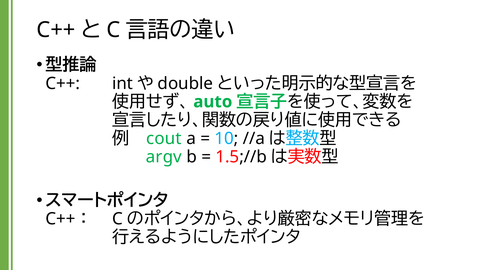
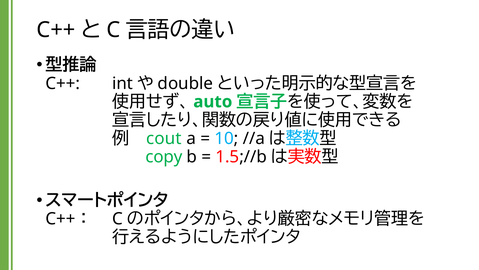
argv: argv -> copy
